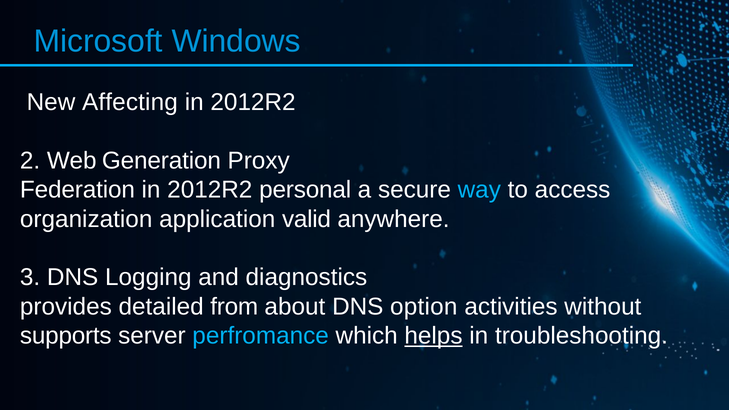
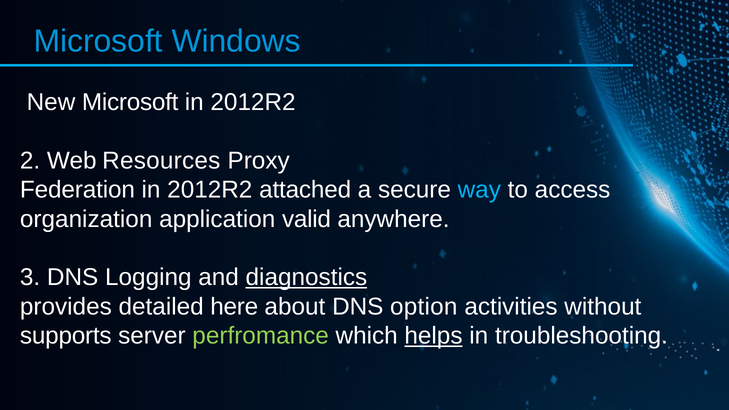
New Affecting: Affecting -> Microsoft
Generation: Generation -> Resources
personal: personal -> attached
diagnostics underline: none -> present
from: from -> here
perfromance colour: light blue -> light green
